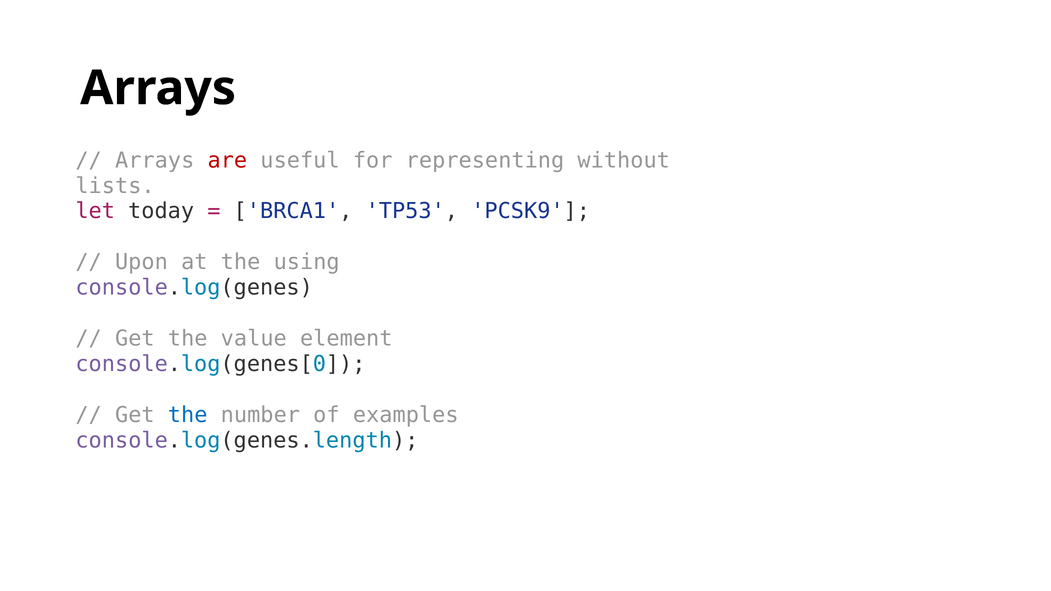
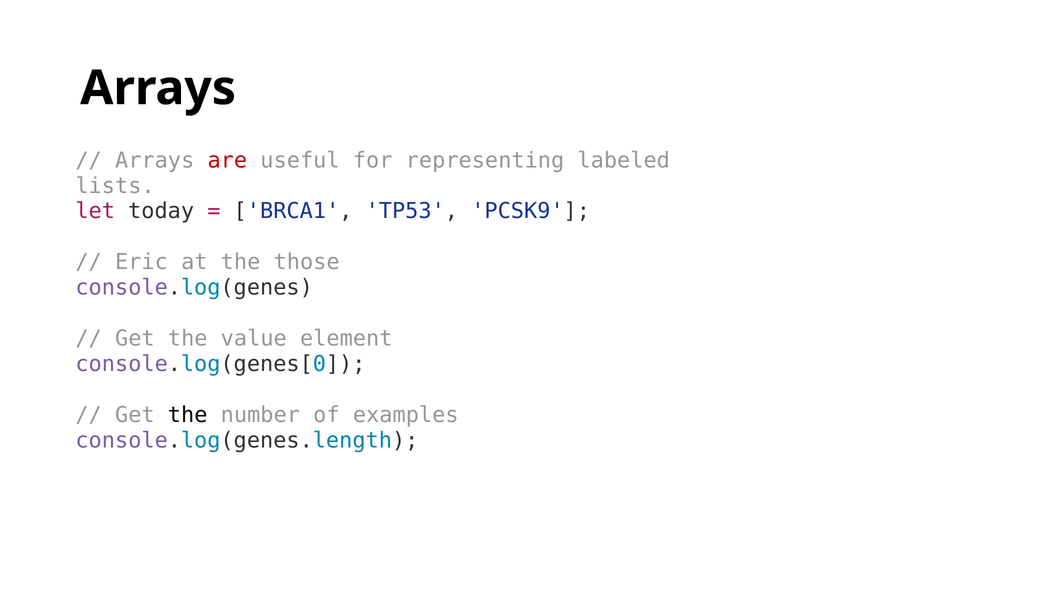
without: without -> labeled
Upon: Upon -> Eric
using: using -> those
the at (188, 415) colour: blue -> black
